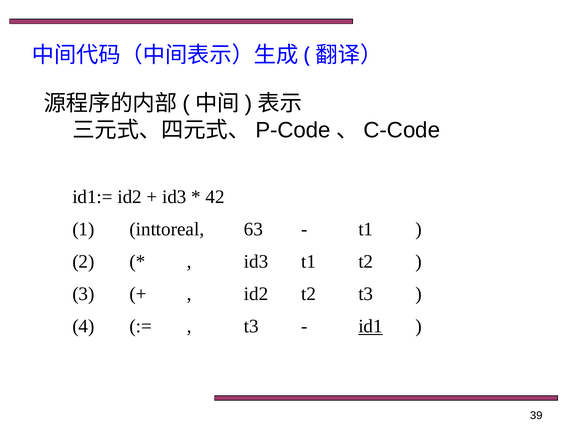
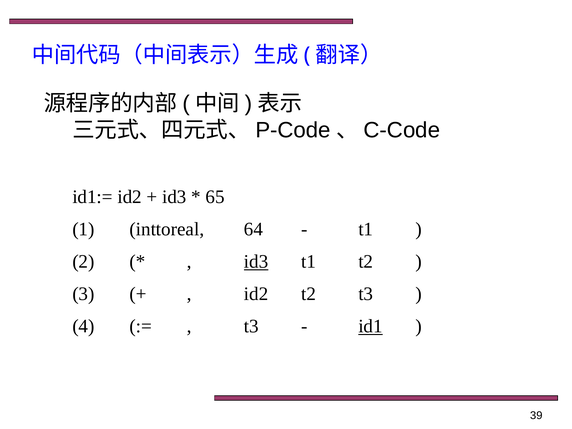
42: 42 -> 65
63: 63 -> 64
id3 at (256, 262) underline: none -> present
